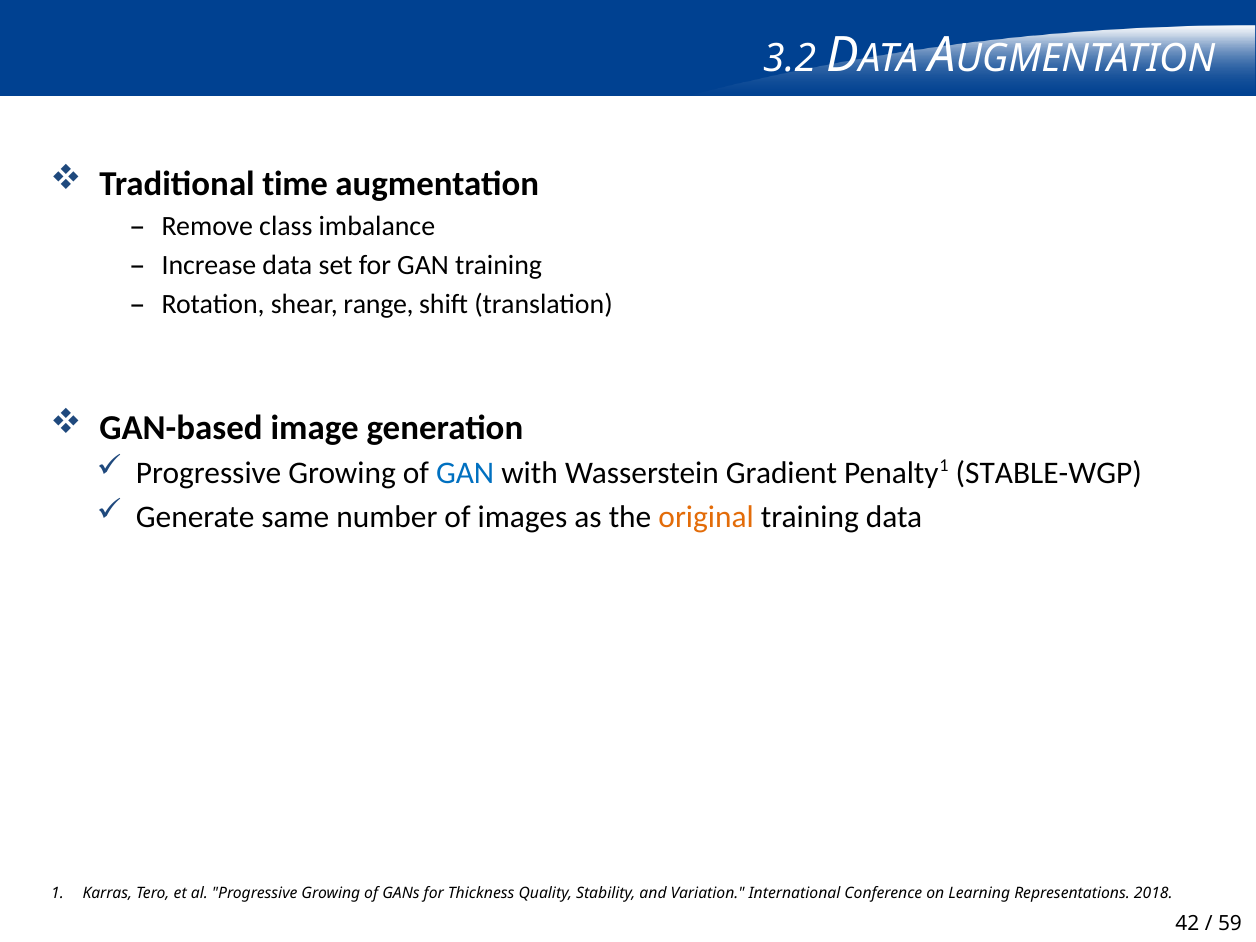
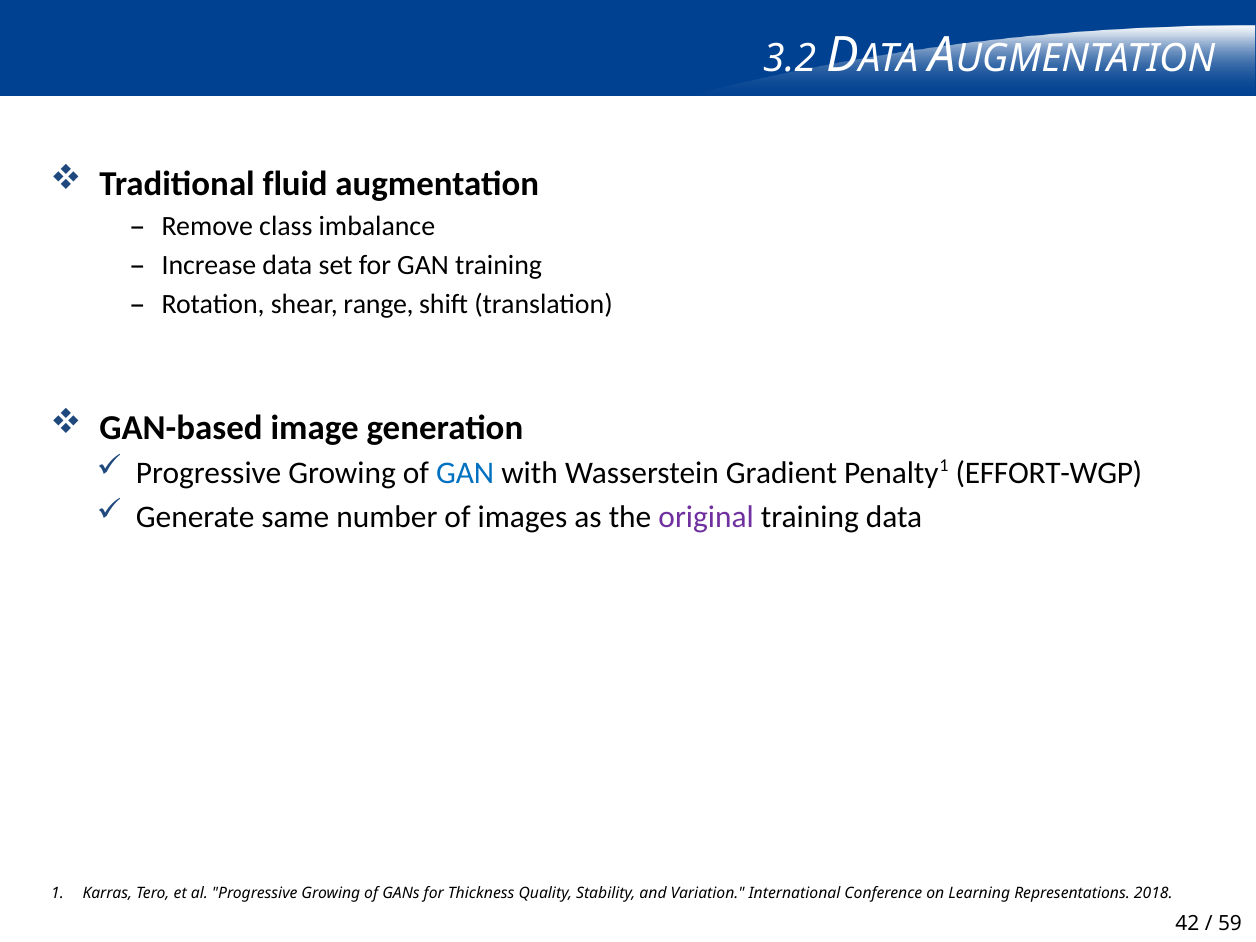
time: time -> fluid
STABLE-WGP: STABLE-WGP -> EFFORT-WGP
original colour: orange -> purple
